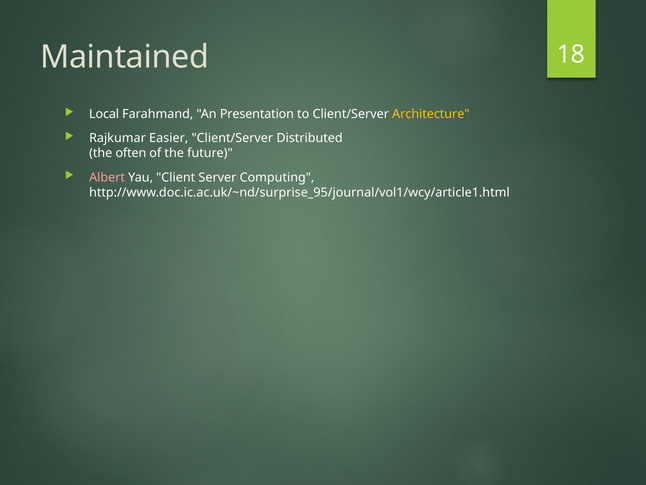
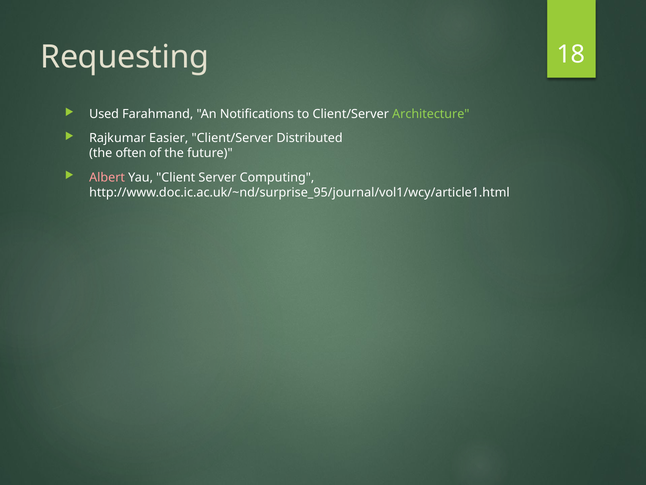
Maintained: Maintained -> Requesting
Local: Local -> Used
Presentation: Presentation -> Notifications
Architecture colour: yellow -> light green
